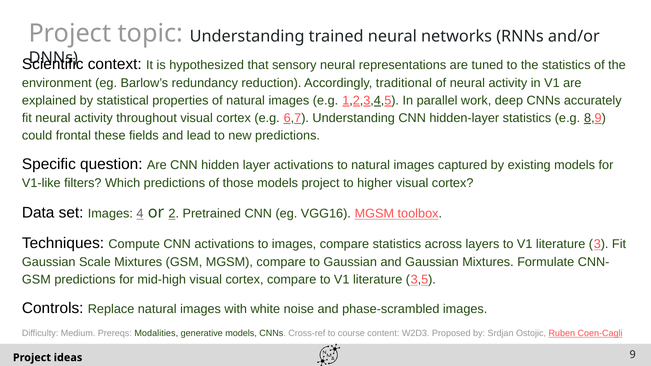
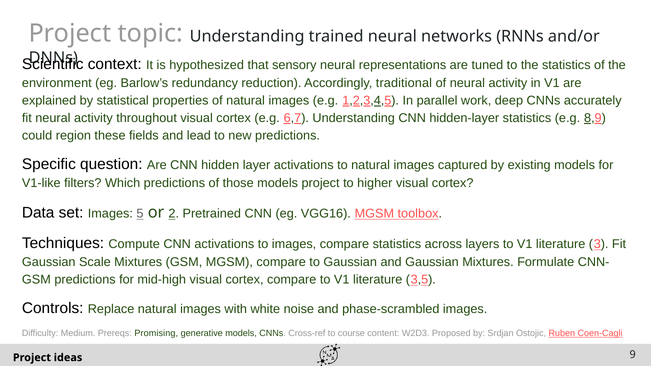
frontal: frontal -> region
4: 4 -> 5
Modalities: Modalities -> Promising
